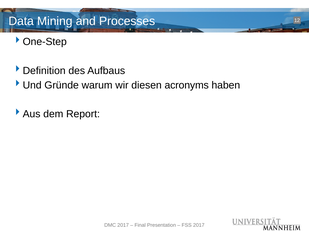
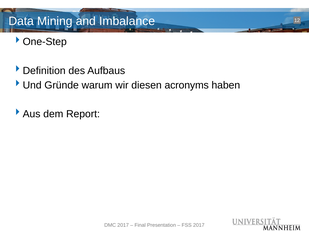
Processes: Processes -> Imbalance
